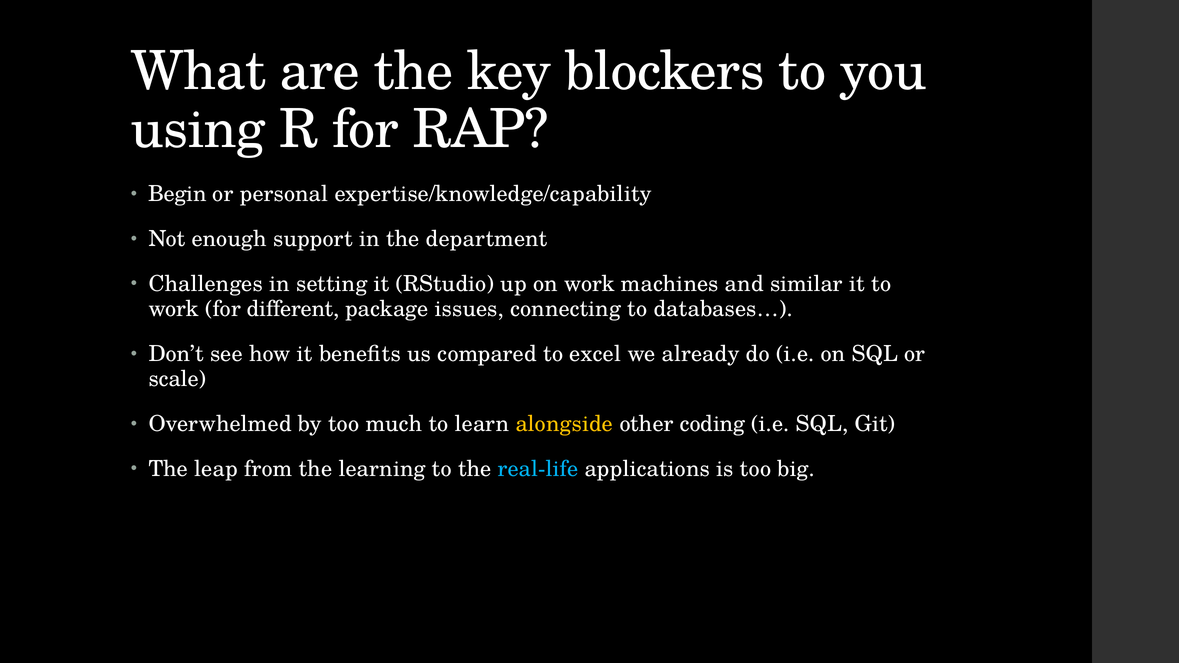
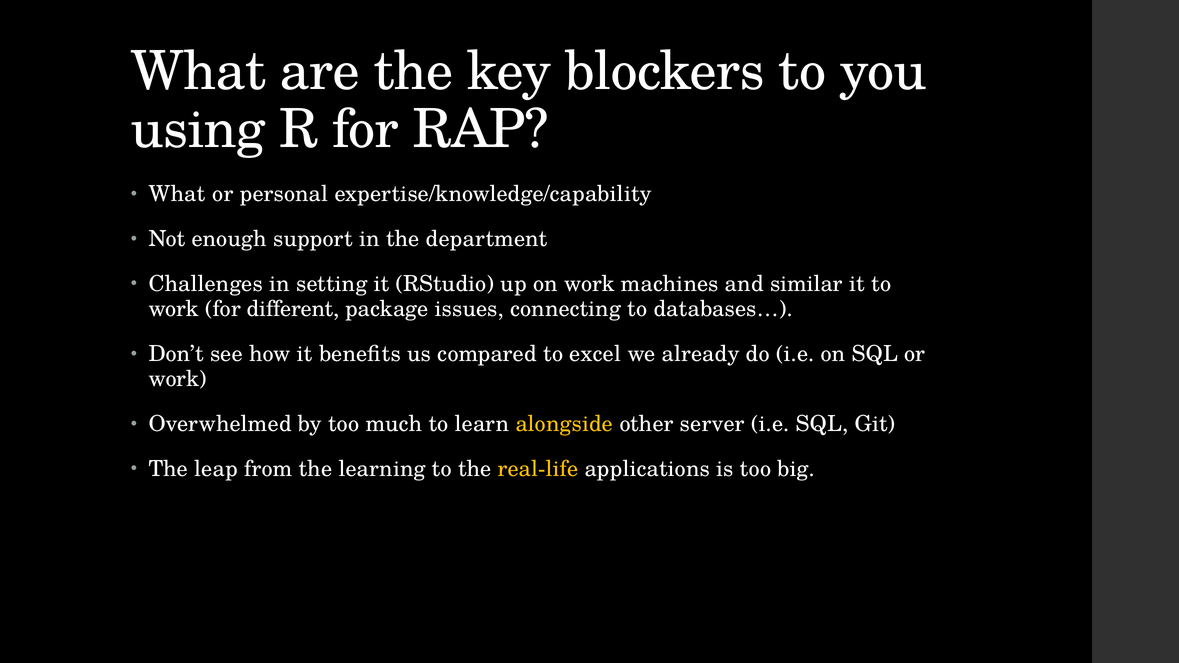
Begin at (177, 194): Begin -> What
scale at (177, 379): scale -> work
coding: coding -> server
real-life colour: light blue -> yellow
